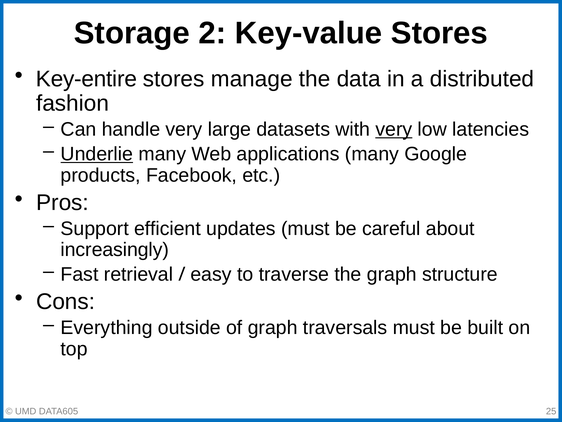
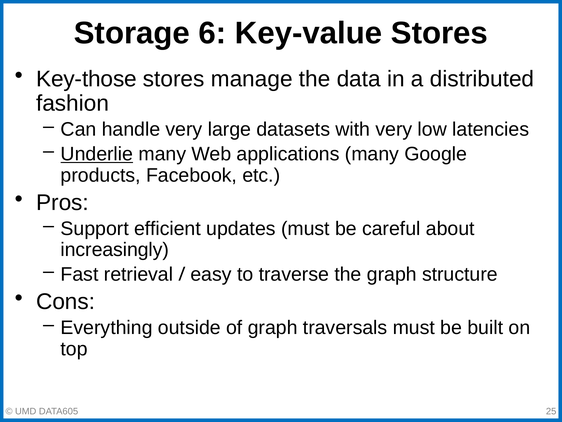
2: 2 -> 6
Key-entire: Key-entire -> Key-those
very at (394, 129) underline: present -> none
